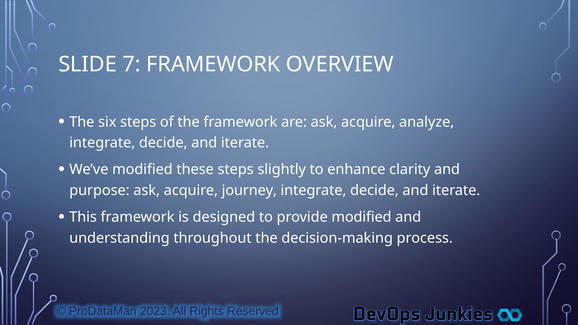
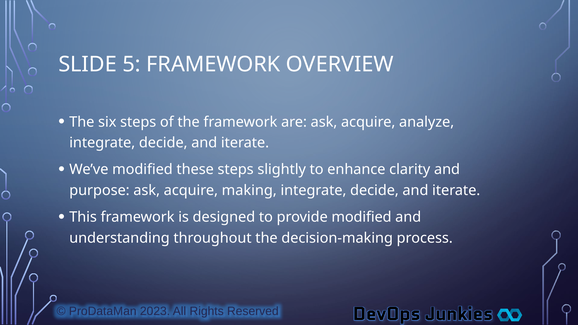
7: 7 -> 5
journey: journey -> making
